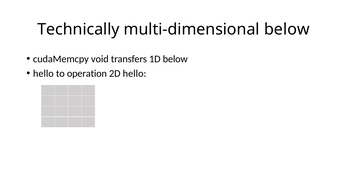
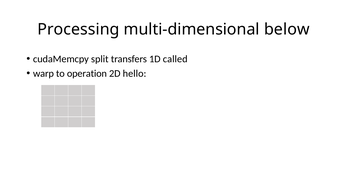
Technically: Technically -> Processing
void: void -> split
1D below: below -> called
hello at (43, 73): hello -> warp
